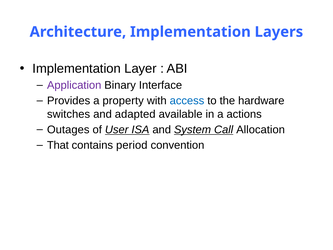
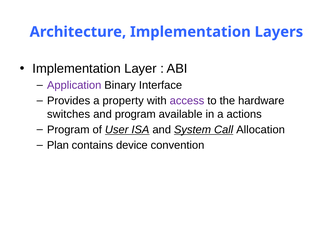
access colour: blue -> purple
and adapted: adapted -> program
Outages at (68, 130): Outages -> Program
That: That -> Plan
period: period -> device
